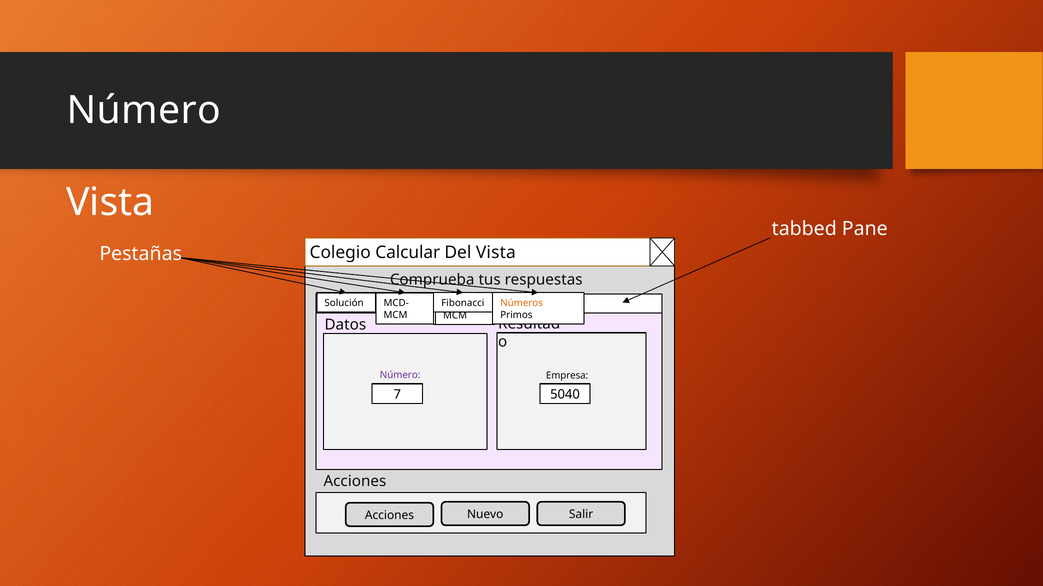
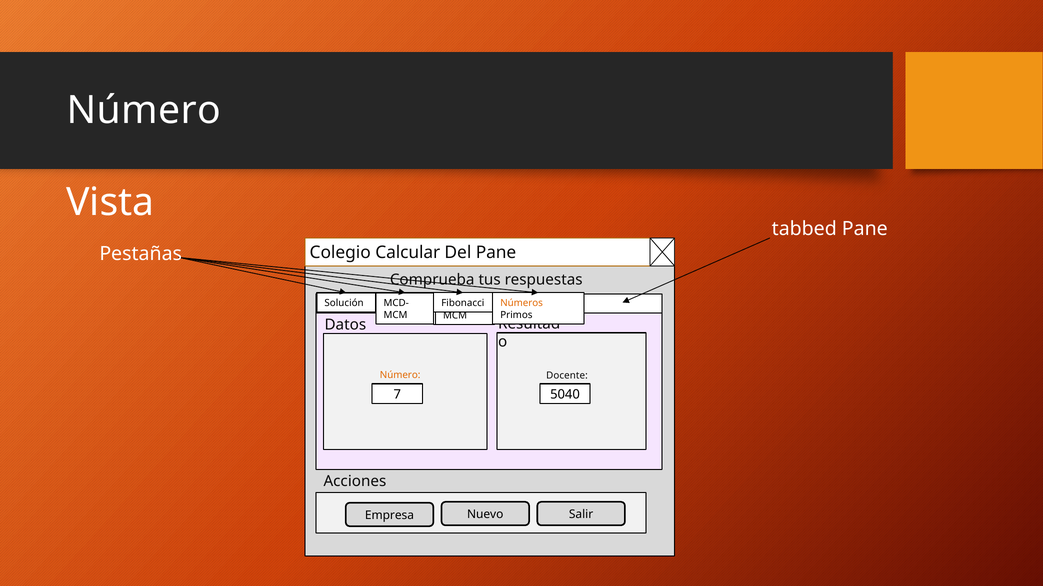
Del Vista: Vista -> Pane
Número at (400, 376) colour: purple -> orange
Empresa: Empresa -> Docente
Acciones at (389, 516): Acciones -> Empresa
